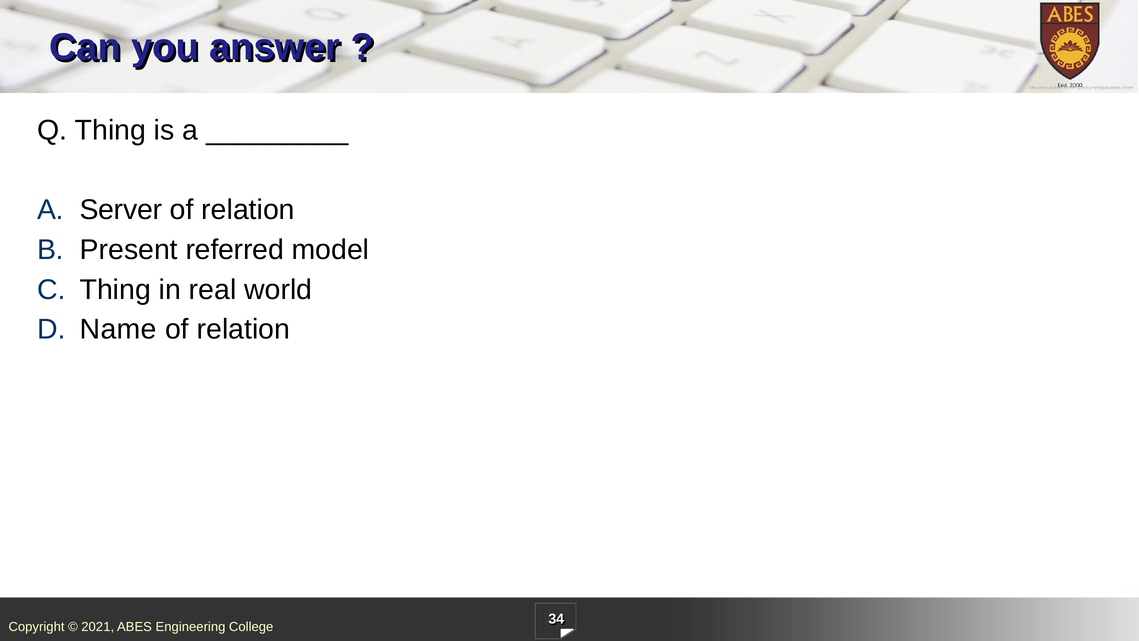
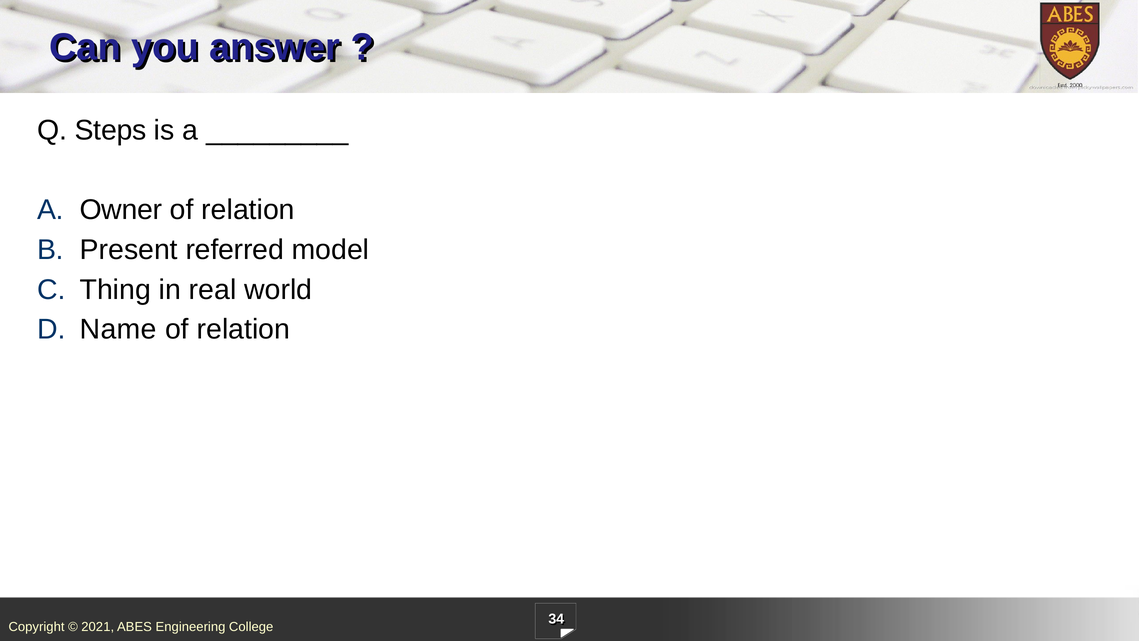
Q Thing: Thing -> Steps
Server: Server -> Owner
